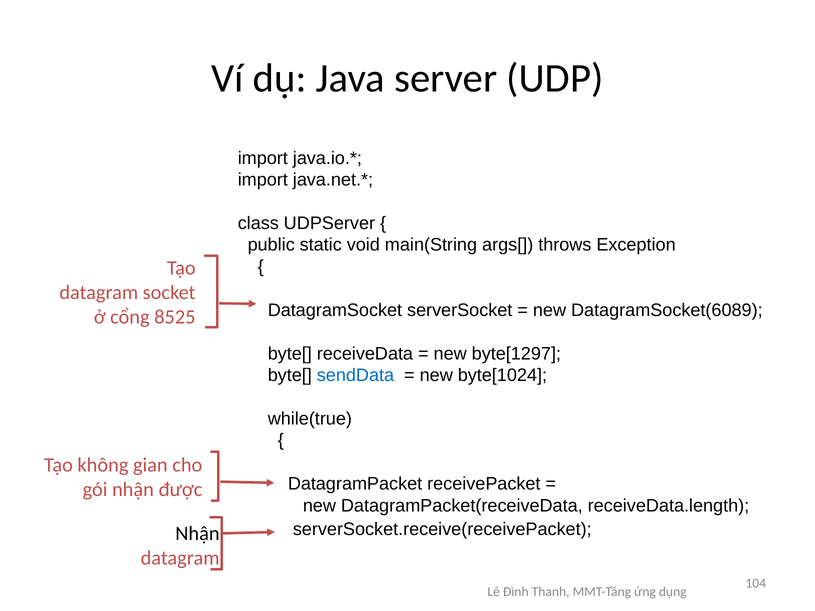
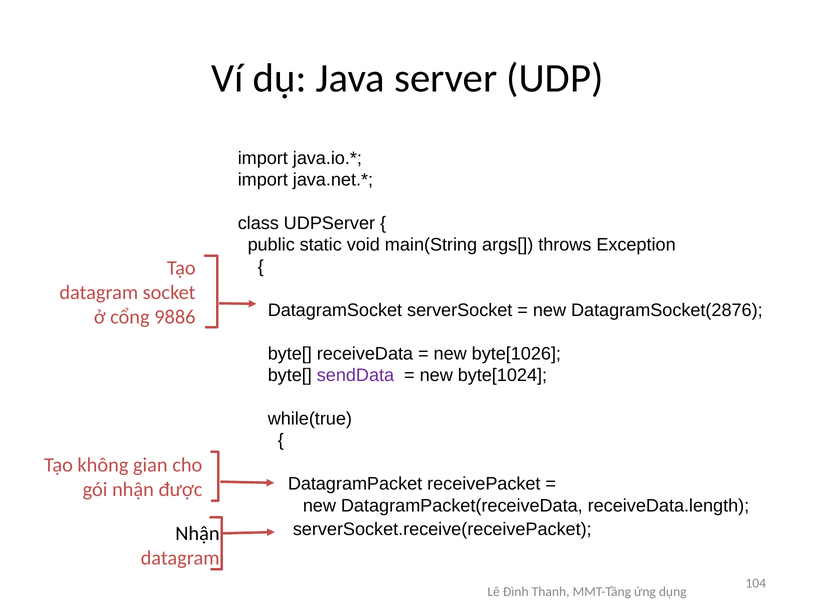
DatagramSocket(6089: DatagramSocket(6089 -> DatagramSocket(2876
8525: 8525 -> 9886
byte[1297: byte[1297 -> byte[1026
sendData colour: blue -> purple
